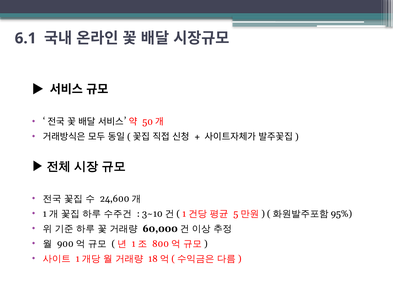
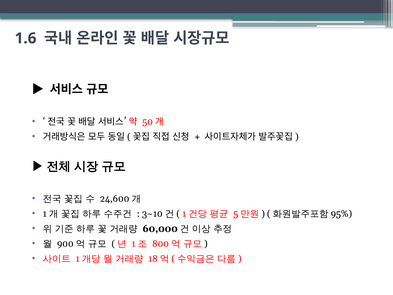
6.1: 6.1 -> 1.6
